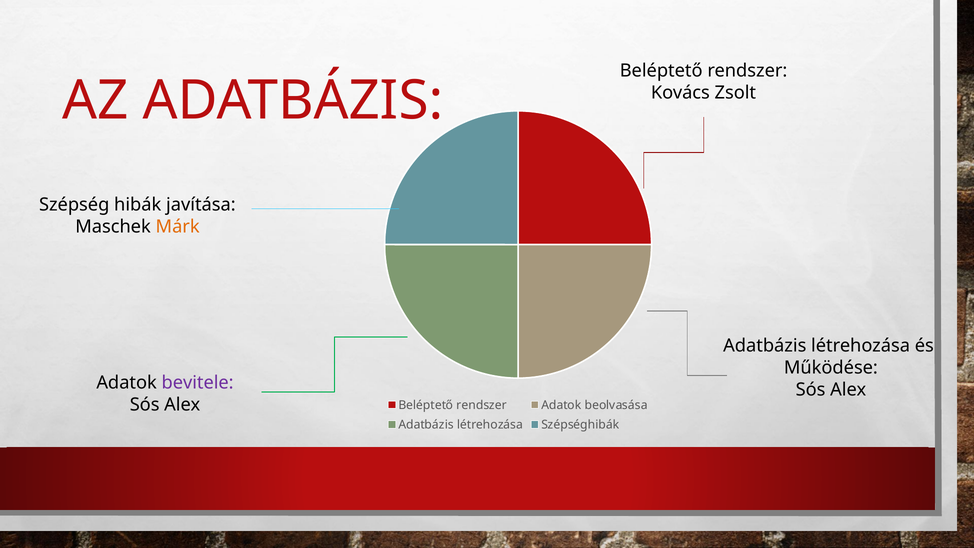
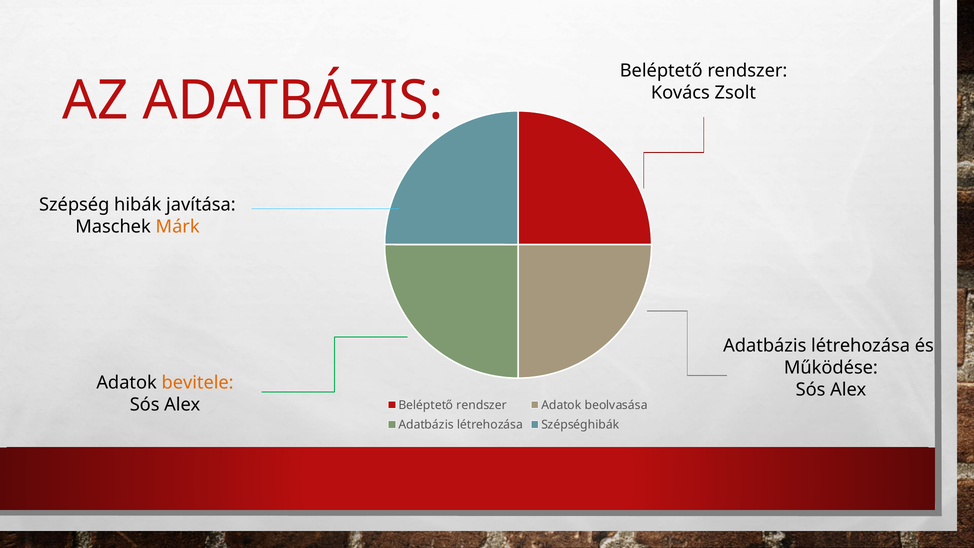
bevitele colour: purple -> orange
